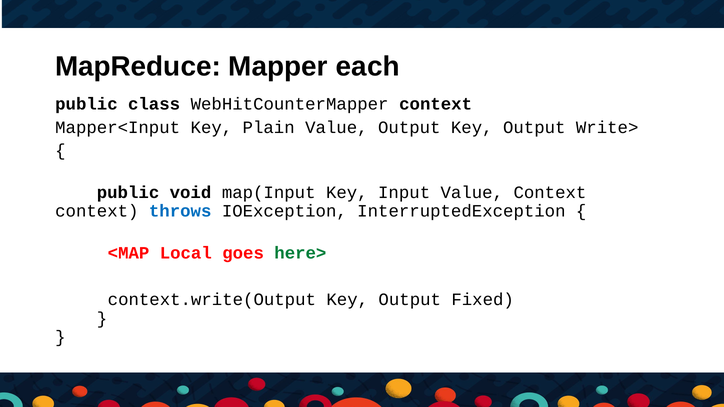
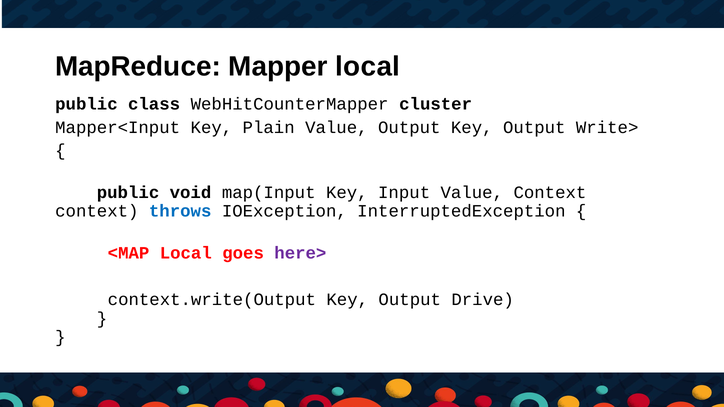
Mapper each: each -> local
WebHitCounterMapper context: context -> cluster
here> colour: green -> purple
Fixed: Fixed -> Drive
